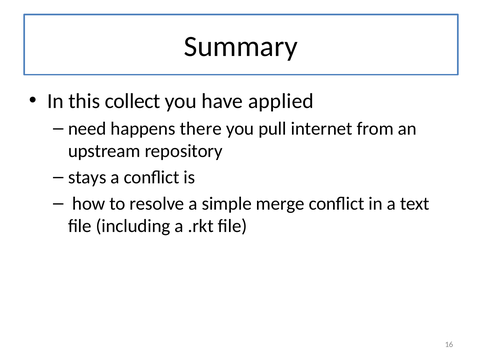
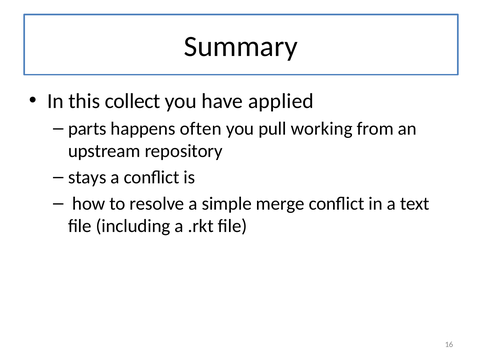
need: need -> parts
there: there -> often
internet: internet -> working
